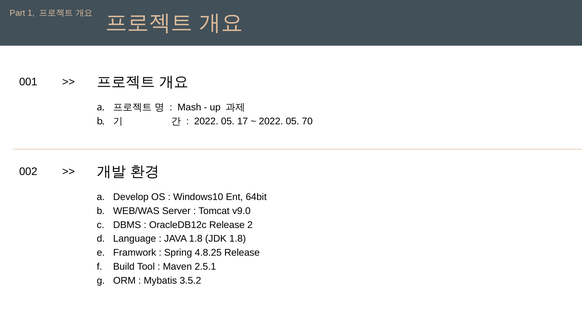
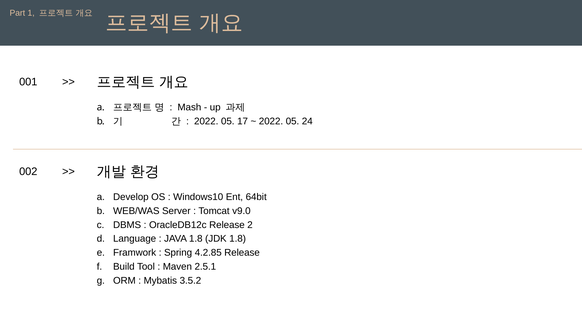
70: 70 -> 24
4.8.25: 4.8.25 -> 4.2.85
